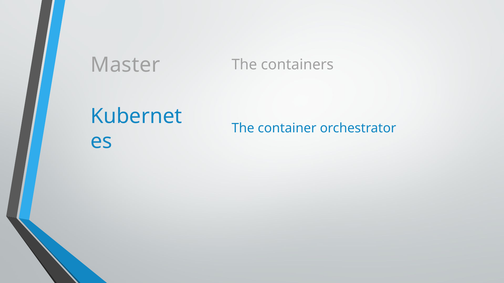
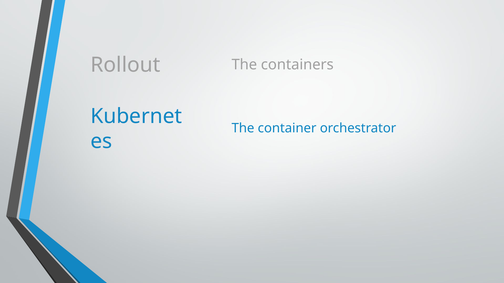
Master: Master -> Rollout
